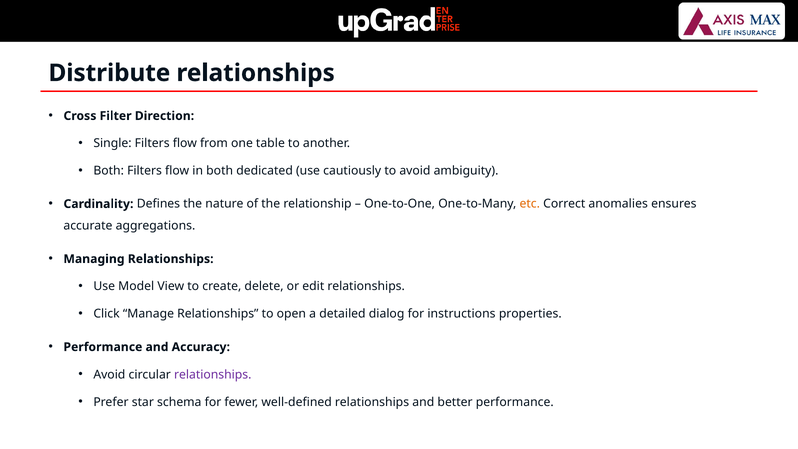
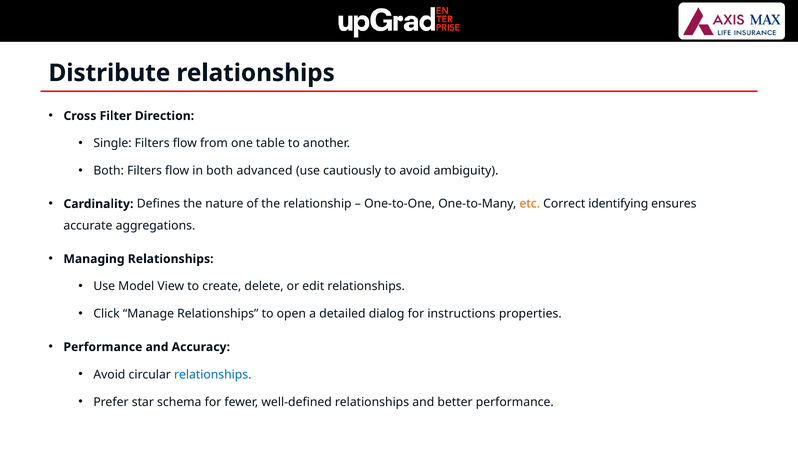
dedicated: dedicated -> advanced
anomalies: anomalies -> identifying
relationships at (213, 374) colour: purple -> blue
